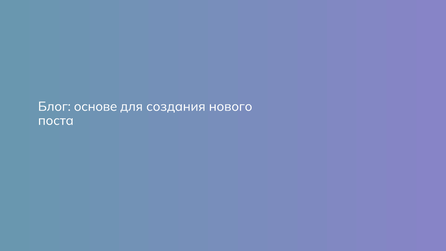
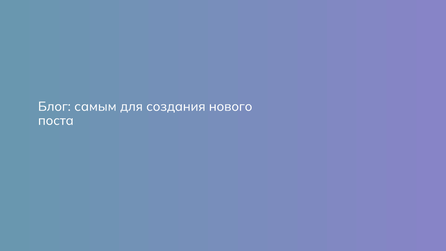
основе: основе -> самым
